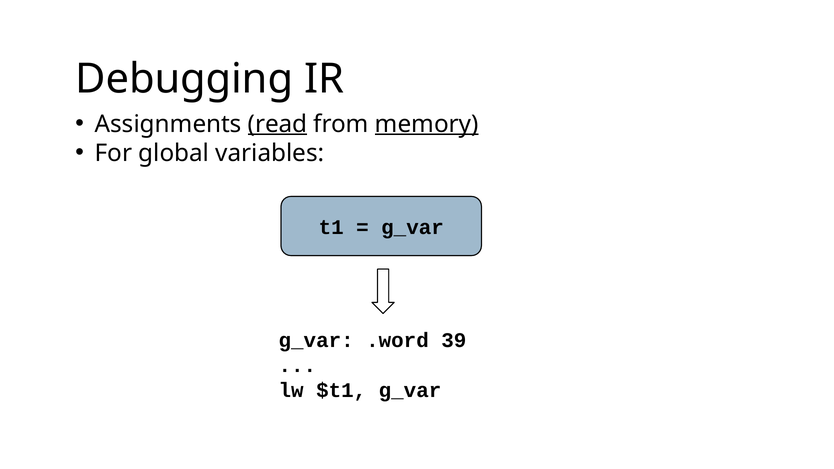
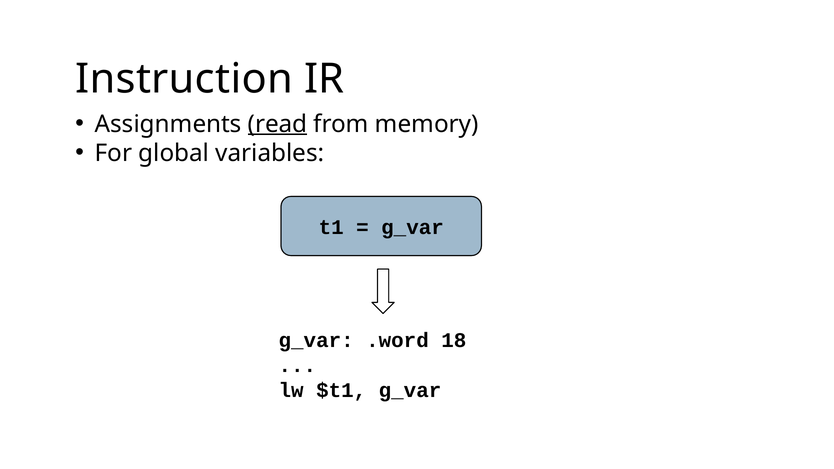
Debugging: Debugging -> Instruction
memory underline: present -> none
39: 39 -> 18
